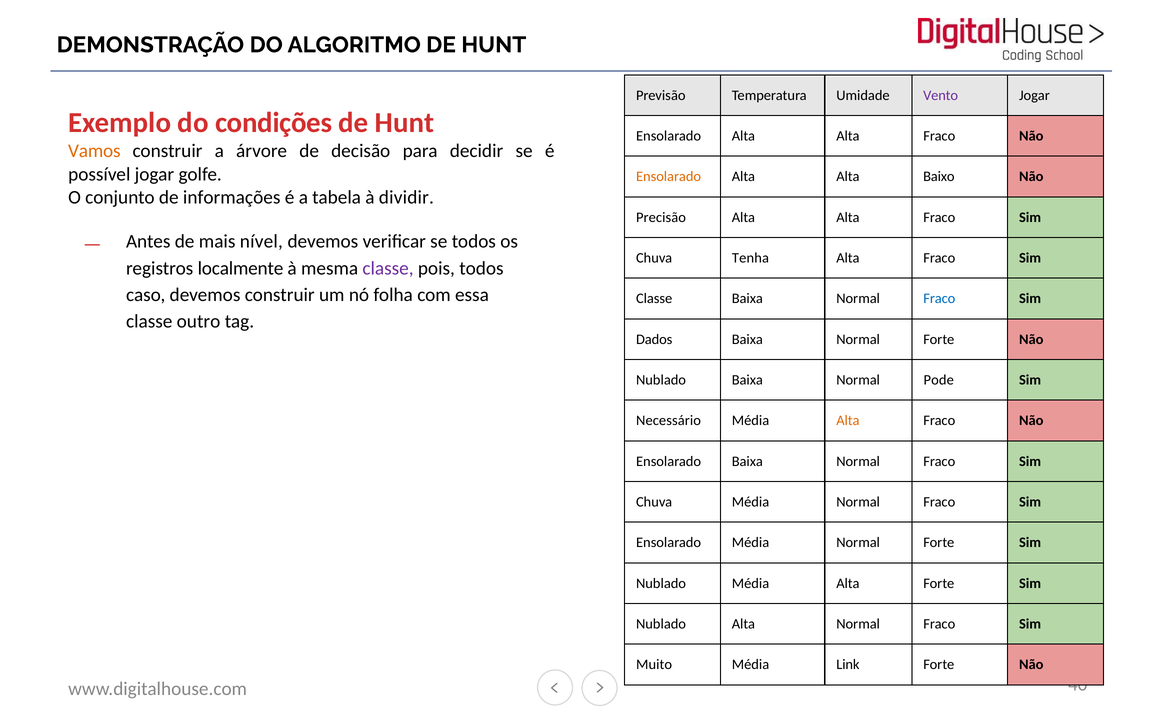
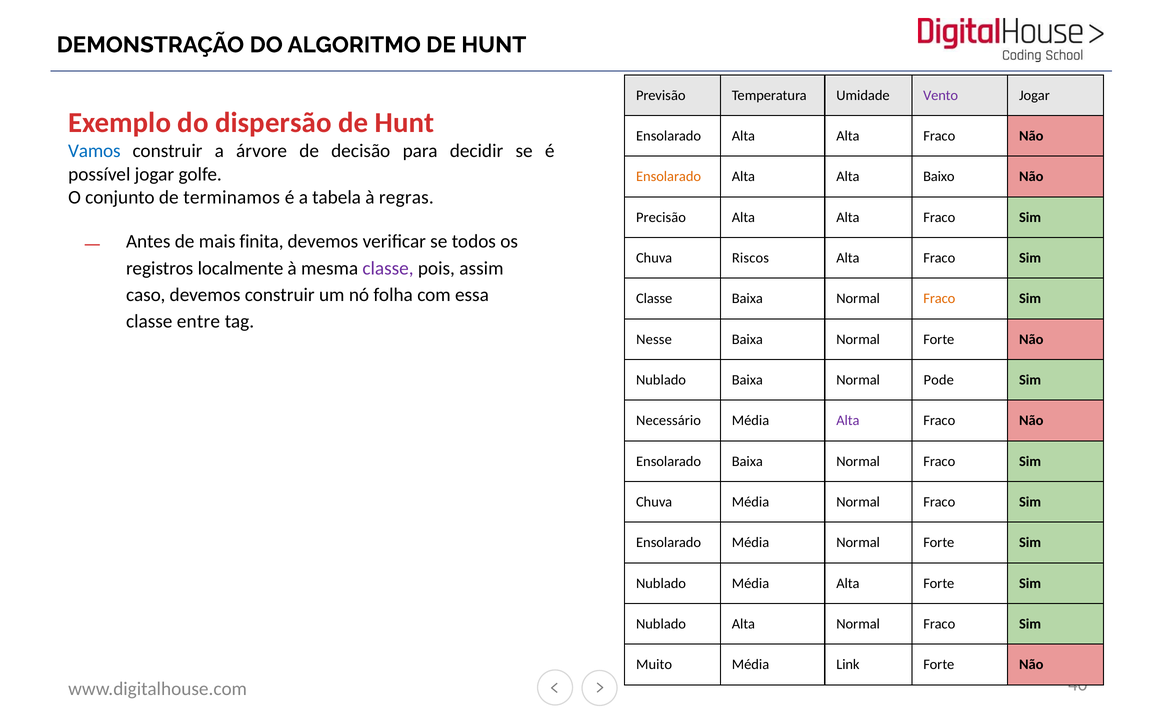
condições: condições -> dispersão
Vamos colour: orange -> blue
informações: informações -> terminamos
dividir: dividir -> regras
nível: nível -> finita
Tenha: Tenha -> Riscos
pois todos: todos -> assim
Fraco at (939, 299) colour: blue -> orange
outro: outro -> entre
Dados: Dados -> Nesse
Alta at (848, 421) colour: orange -> purple
